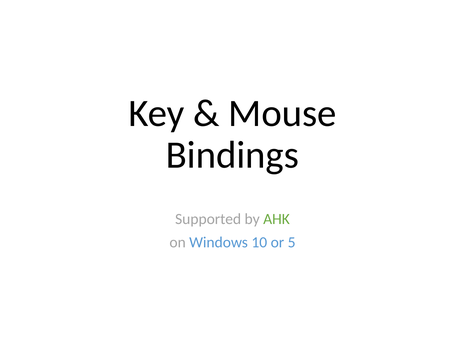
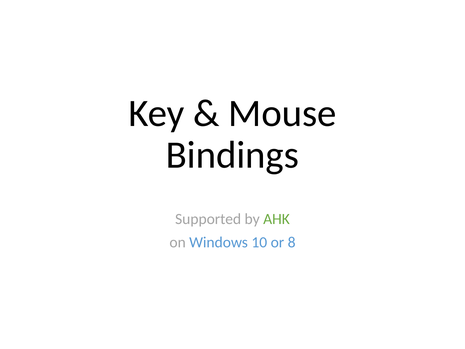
5: 5 -> 8
